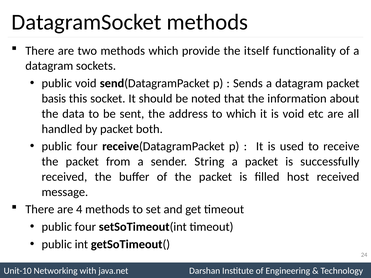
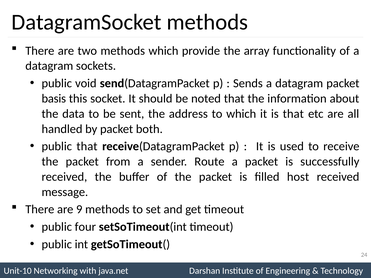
itself: itself -> array
is void: void -> that
four at (87, 146): four -> that
String: String -> Route
4: 4 -> 9
